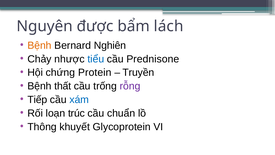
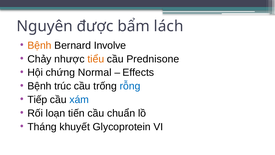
Nghiên: Nghiên -> Involve
tiểu colour: blue -> orange
Protein: Protein -> Normal
Truyền: Truyền -> Effects
thất: thất -> trúc
rỗng colour: purple -> blue
trúc: trúc -> tiến
Thông: Thông -> Tháng
